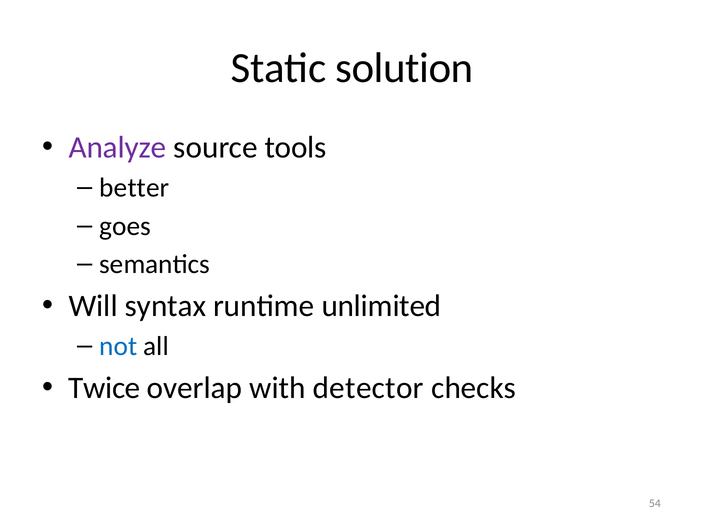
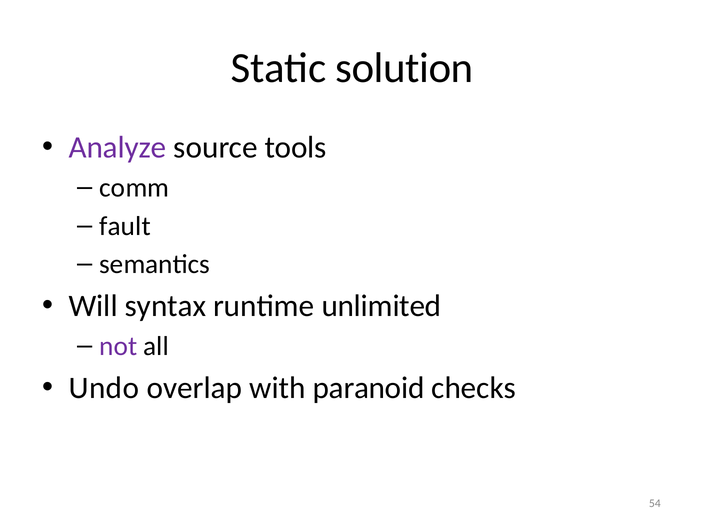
better: better -> comm
goes: goes -> fault
not colour: blue -> purple
Twice: Twice -> Undo
detector: detector -> paranoid
